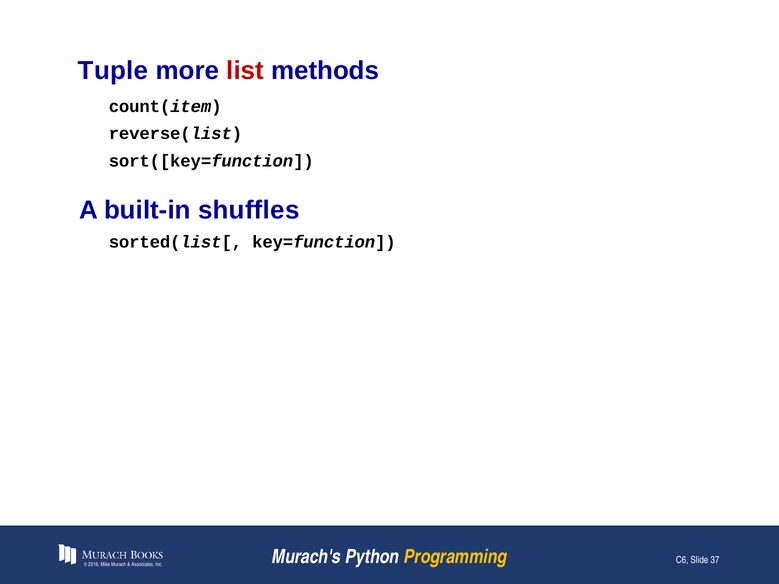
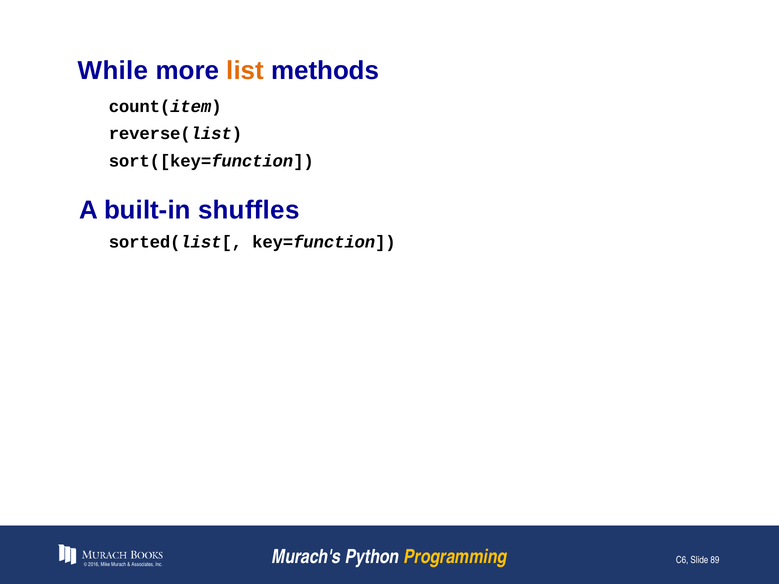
Tuple: Tuple -> While
list colour: red -> orange
37: 37 -> 89
